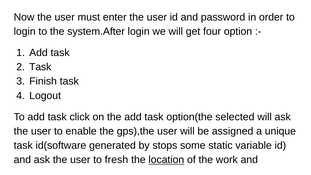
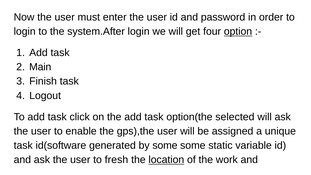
option underline: none -> present
Task at (40, 67): Task -> Main
by stops: stops -> some
